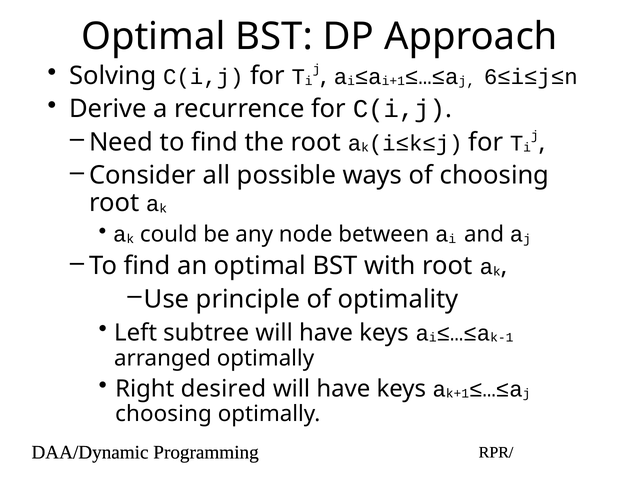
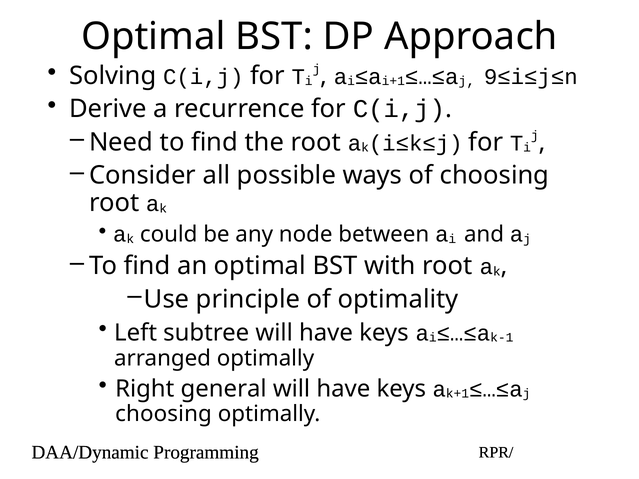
6≤i≤j≤n: 6≤i≤j≤n -> 9≤i≤j≤n
desired: desired -> general
